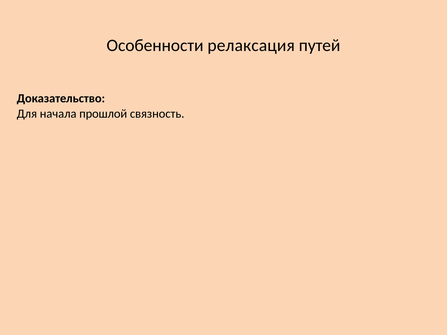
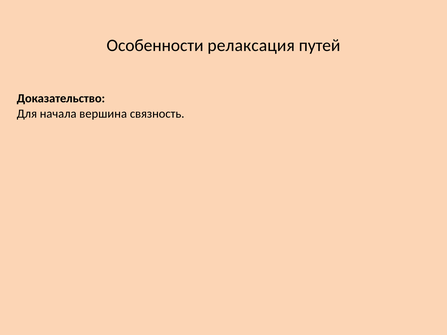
прошлой: прошлой -> вершина
